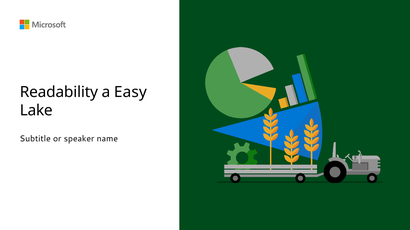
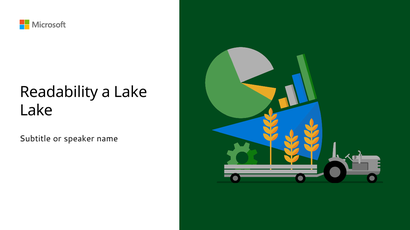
a Easy: Easy -> Lake
